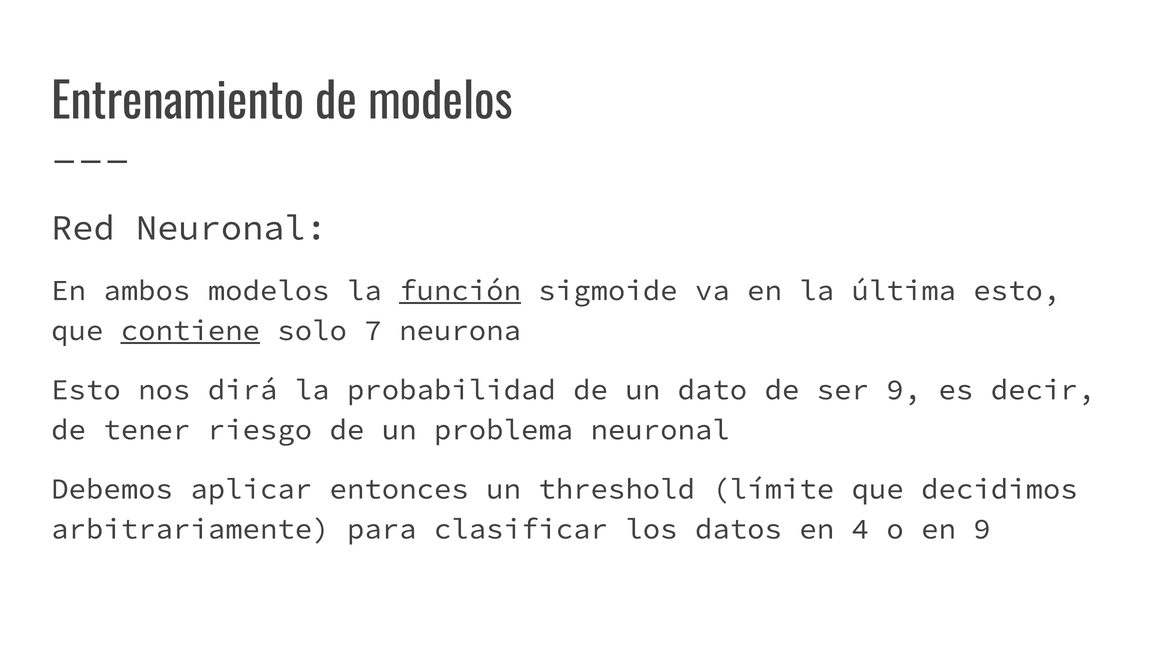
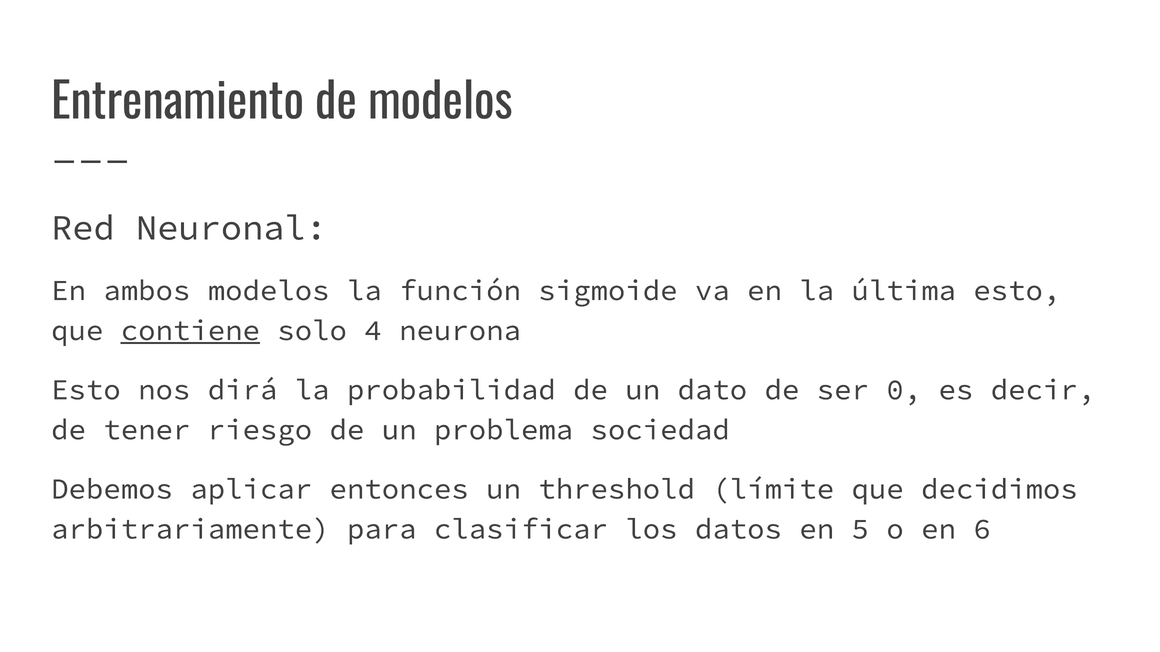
función underline: present -> none
7: 7 -> 4
ser 9: 9 -> 0
problema neuronal: neuronal -> sociedad
4: 4 -> 5
en 9: 9 -> 6
